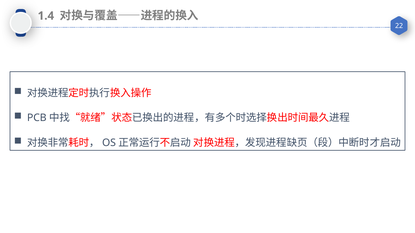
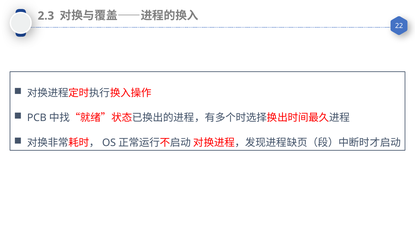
1.4: 1.4 -> 2.3
